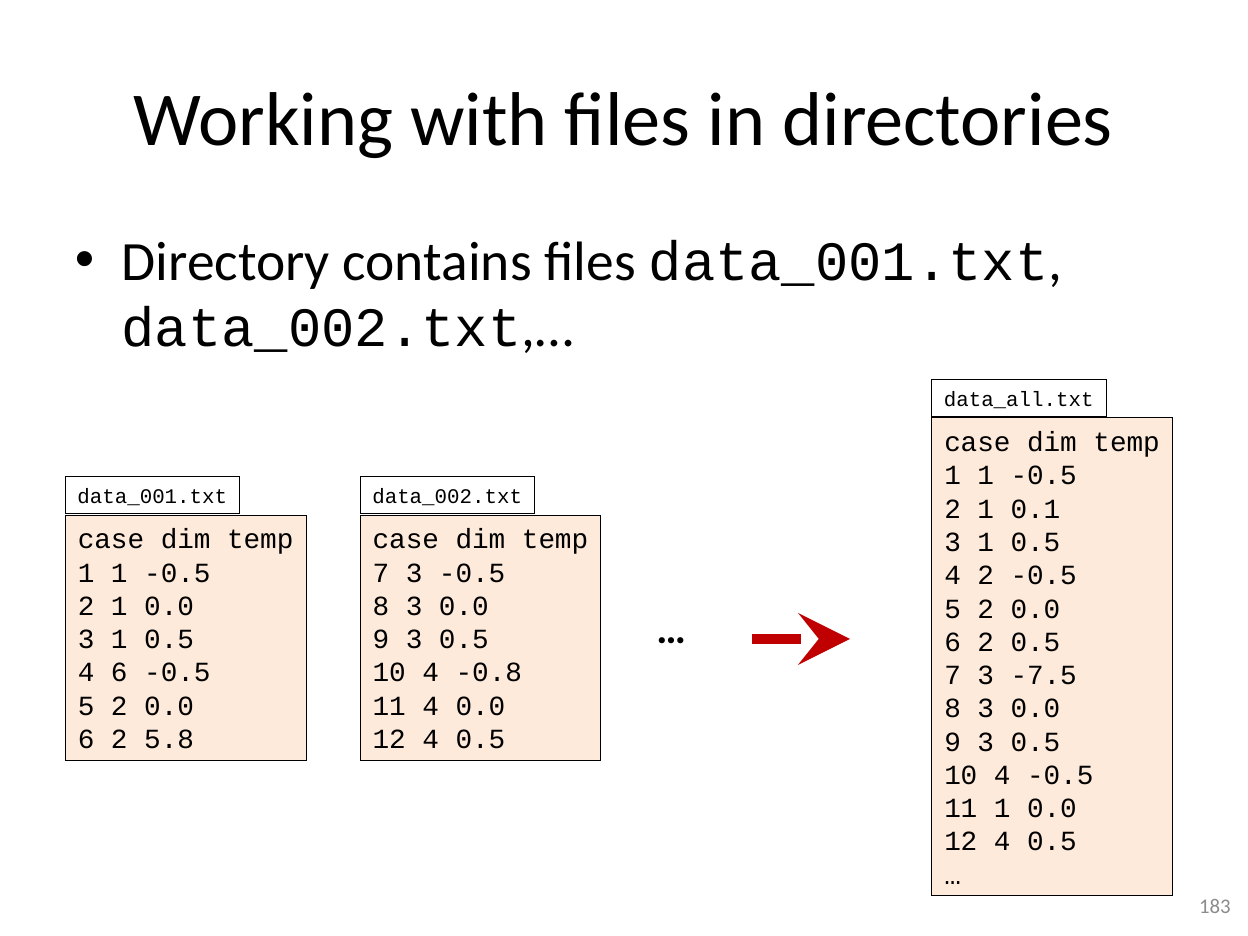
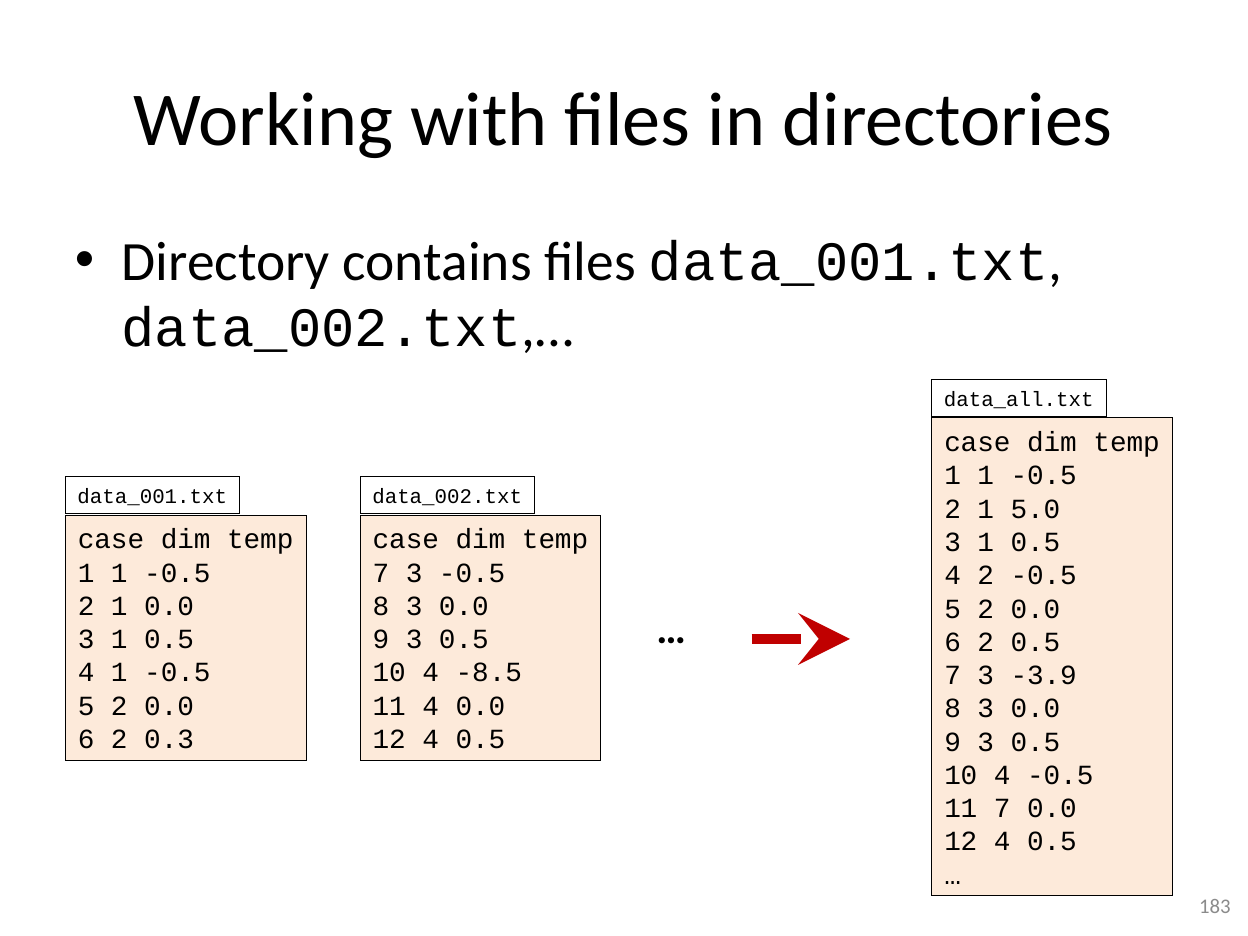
0.1: 0.1 -> 5.0
4 6: 6 -> 1
-0.8: -0.8 -> -8.5
-7.5: -7.5 -> -3.9
5.8: 5.8 -> 0.3
11 1: 1 -> 7
